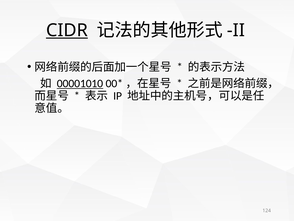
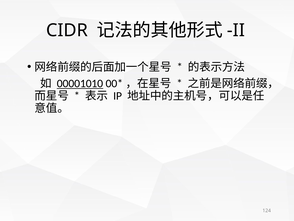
CIDR underline: present -> none
